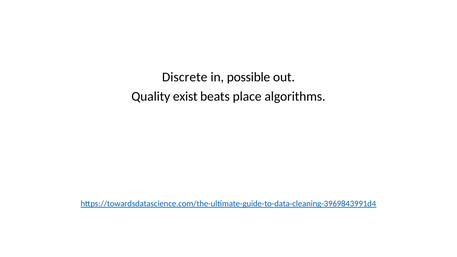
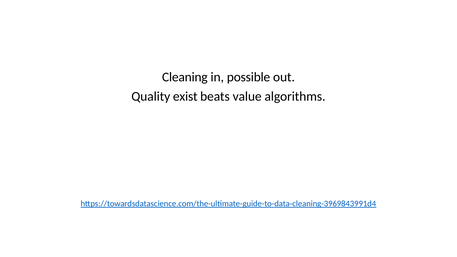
Discrete: Discrete -> Cleaning
place: place -> value
